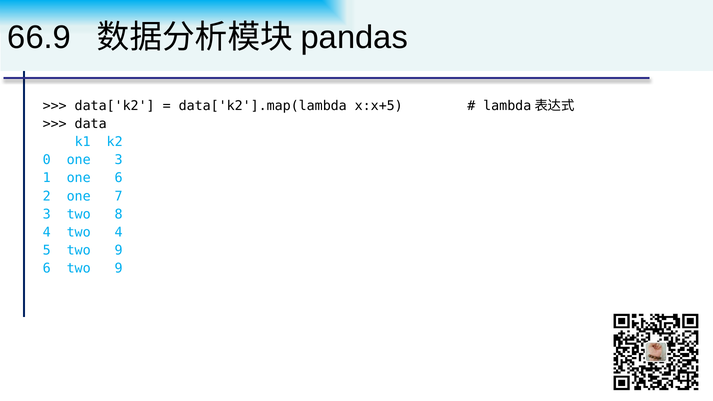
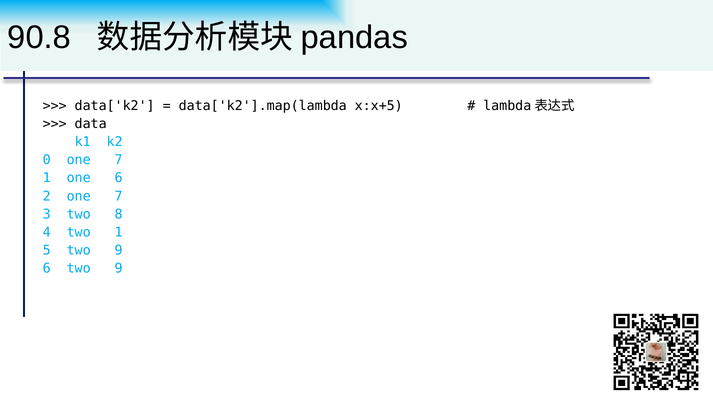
66.9: 66.9 -> 90.8
0 one 3: 3 -> 7
two 4: 4 -> 1
